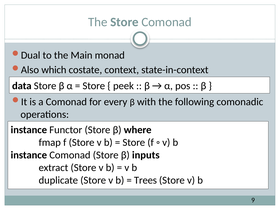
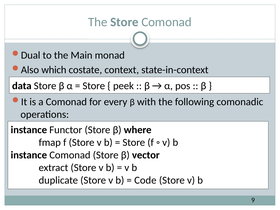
inputs: inputs -> vector
Trees: Trees -> Code
